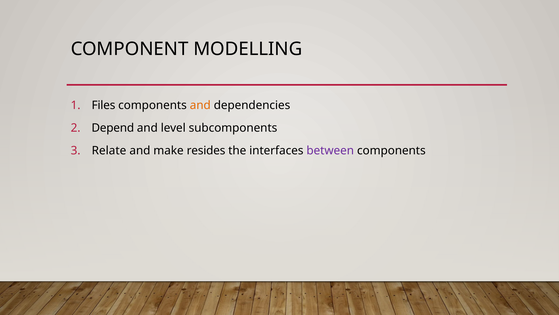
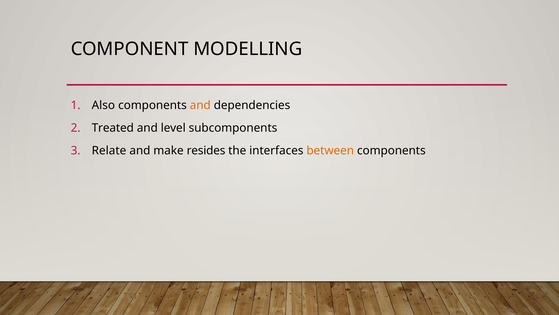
Files: Files -> Also
Depend: Depend -> Treated
between colour: purple -> orange
